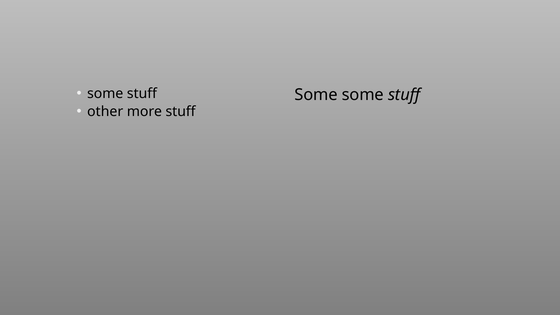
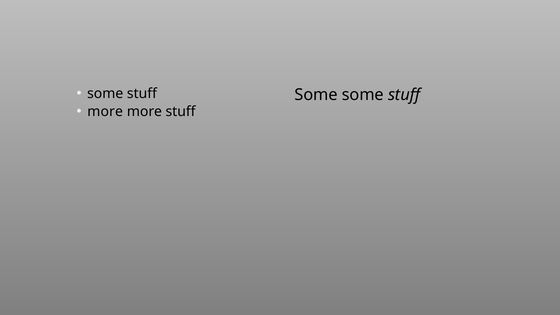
other at (105, 111): other -> more
